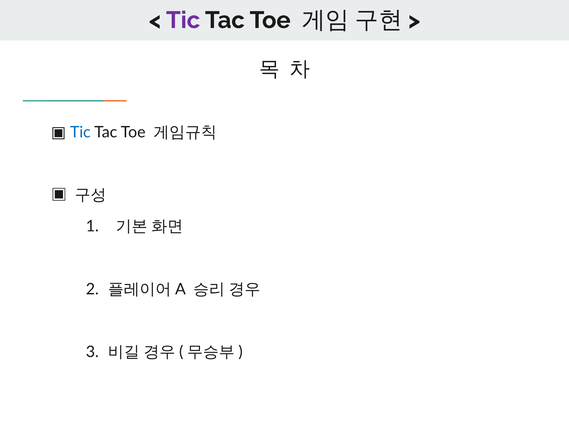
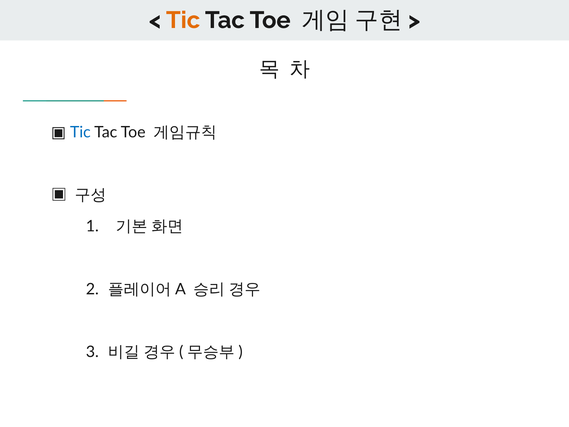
Tic at (183, 20) colour: purple -> orange
